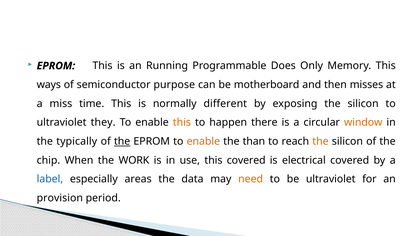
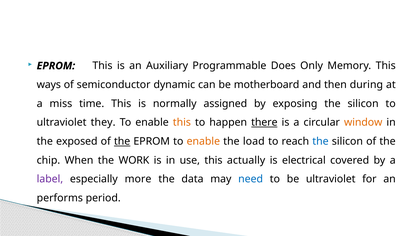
Running: Running -> Auxiliary
purpose: purpose -> dynamic
misses: misses -> during
different: different -> assigned
there underline: none -> present
typically: typically -> exposed
than: than -> load
the at (321, 142) colour: orange -> blue
this covered: covered -> actually
label colour: blue -> purple
areas: areas -> more
need colour: orange -> blue
provision: provision -> performs
